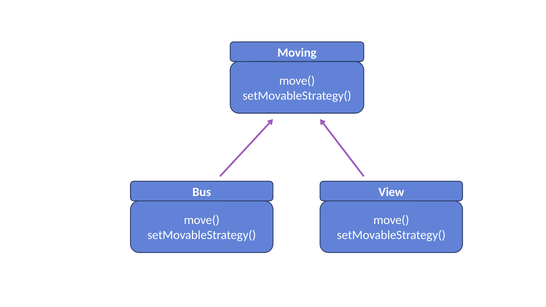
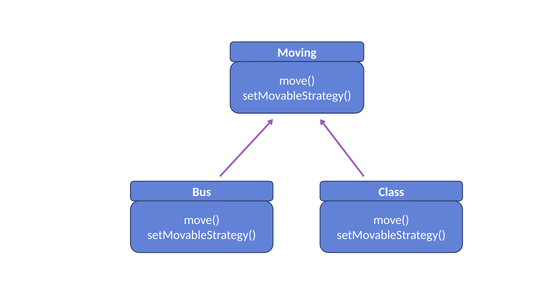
View: View -> Class
